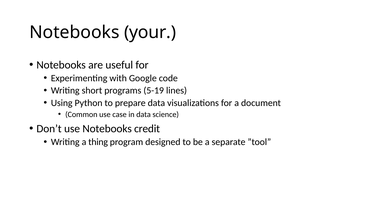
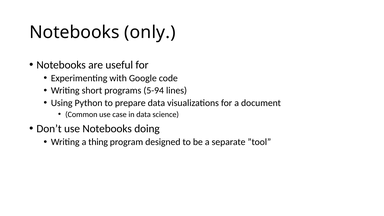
your: your -> only
5-19: 5-19 -> 5-94
credit: credit -> doing
